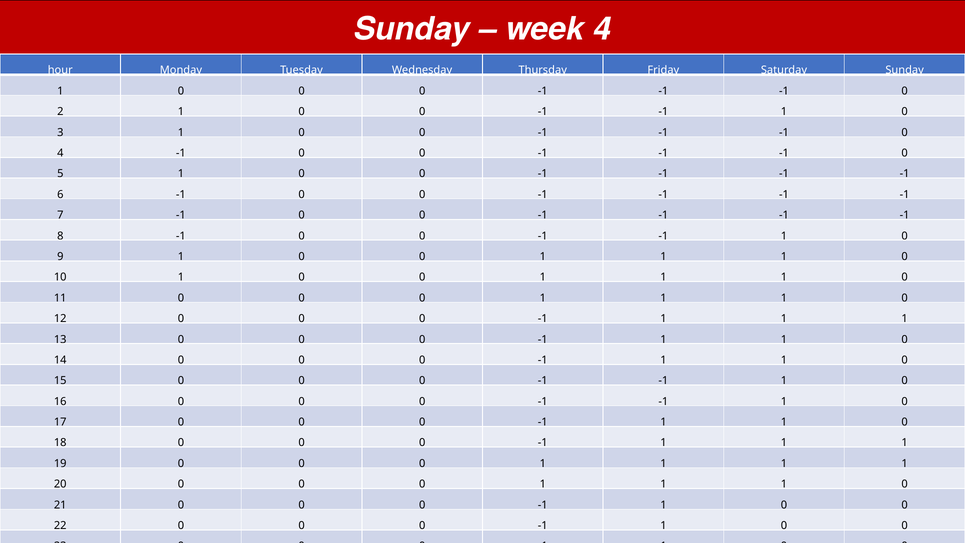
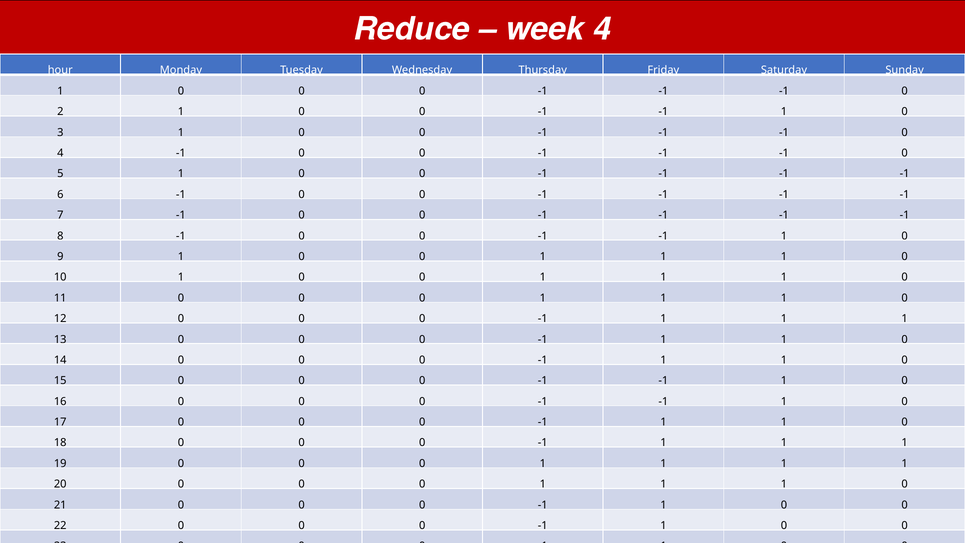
Sunday at (412, 29): Sunday -> Reduce
